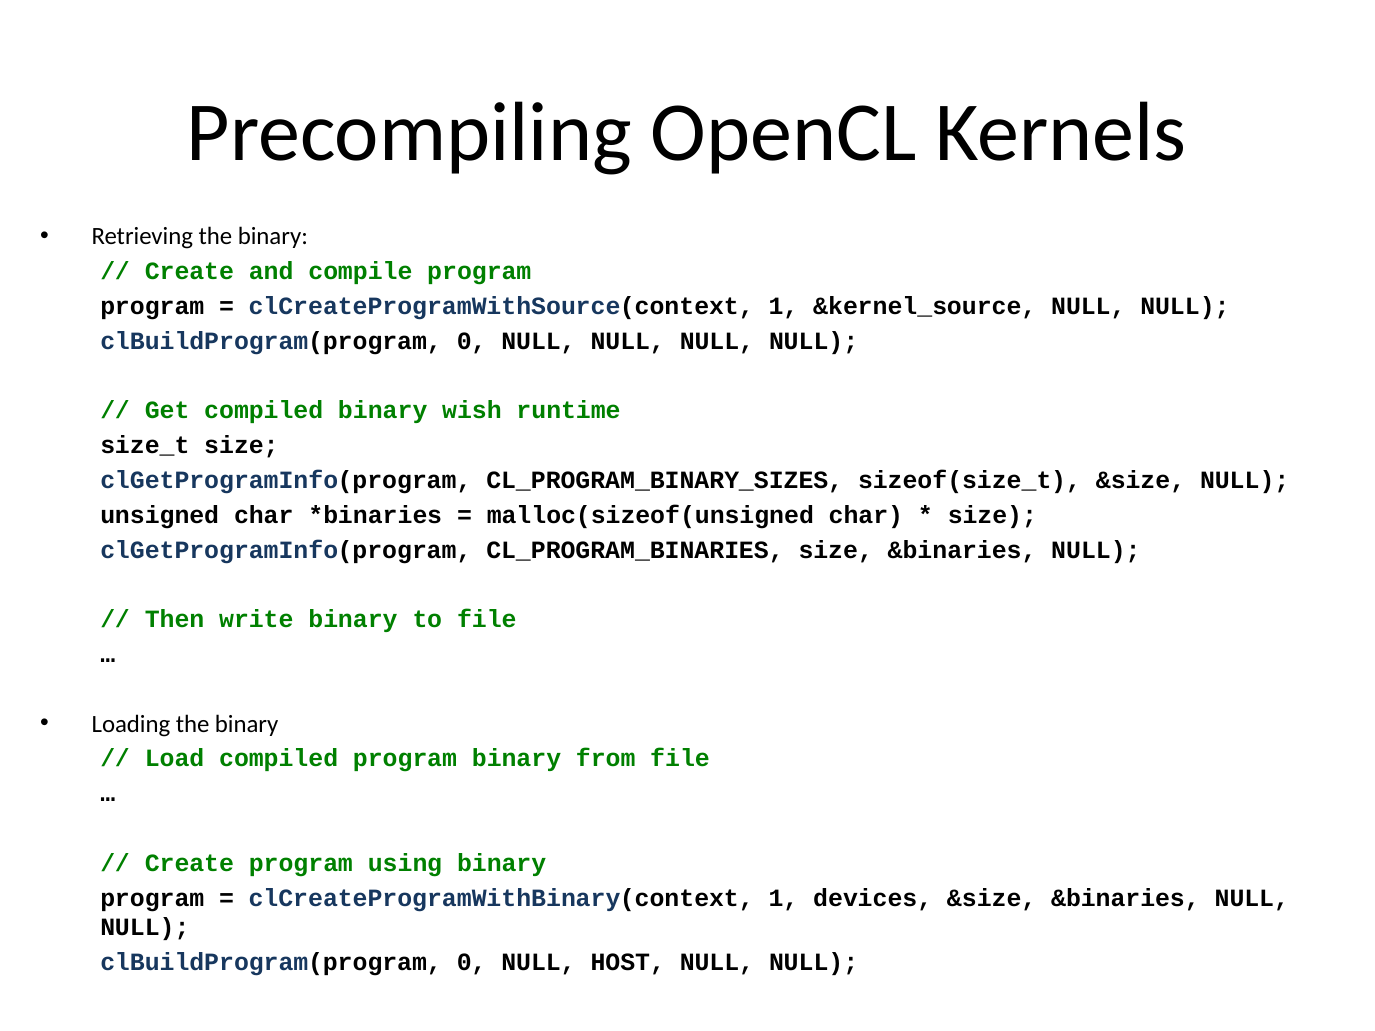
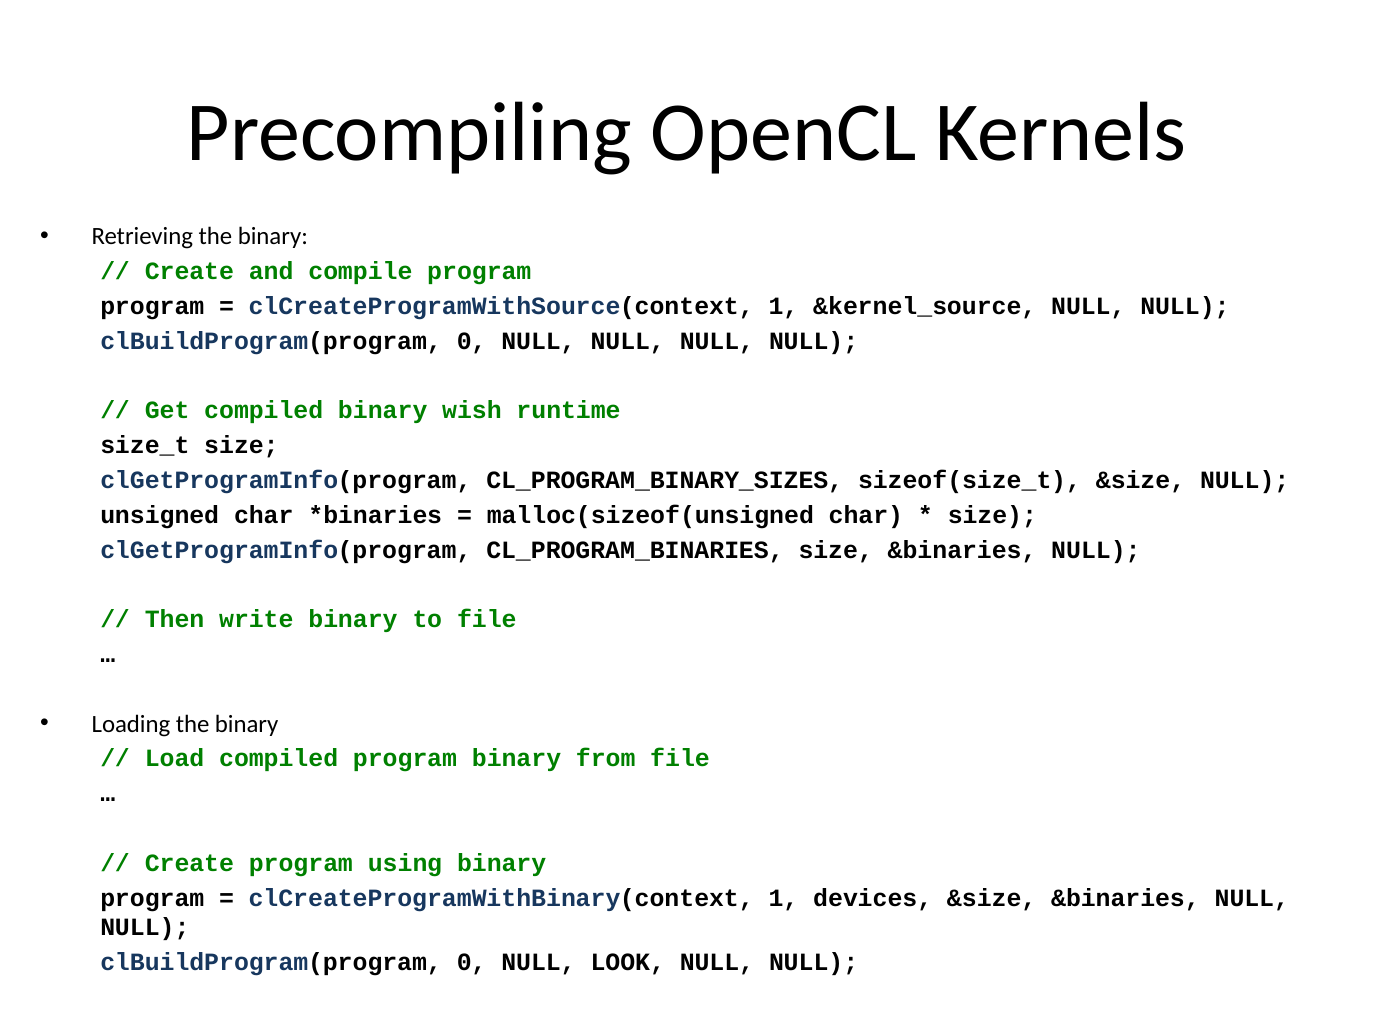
HOST: HOST -> LOOK
